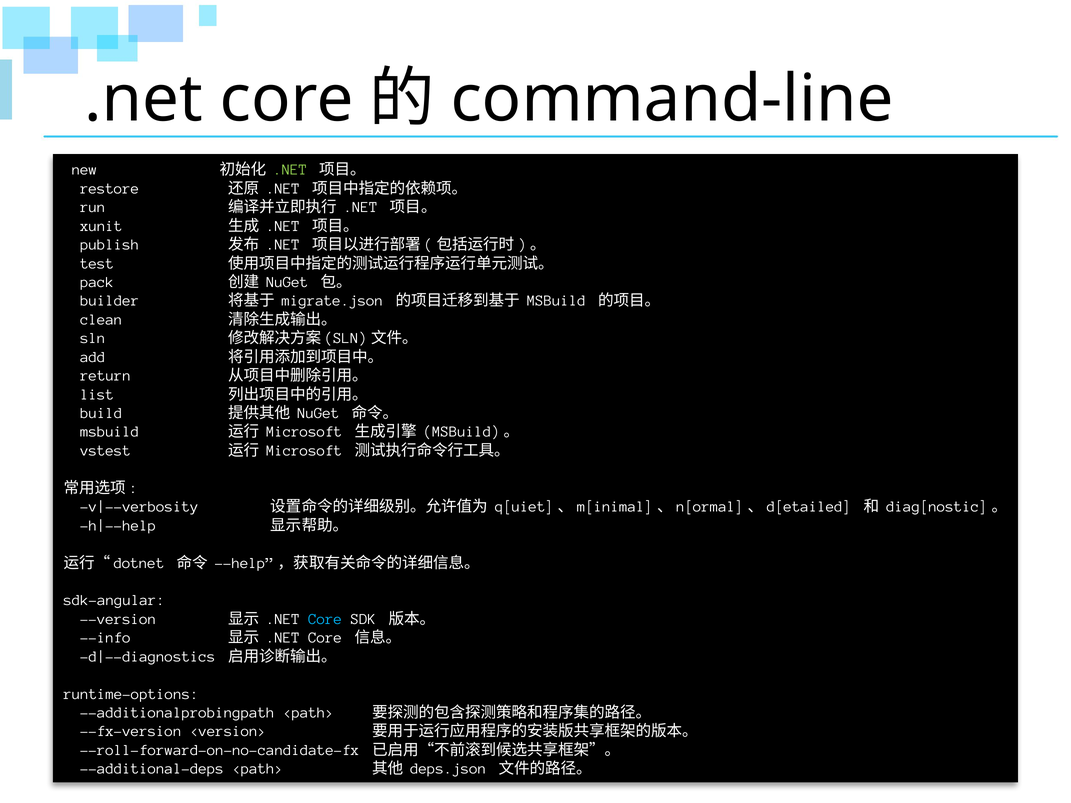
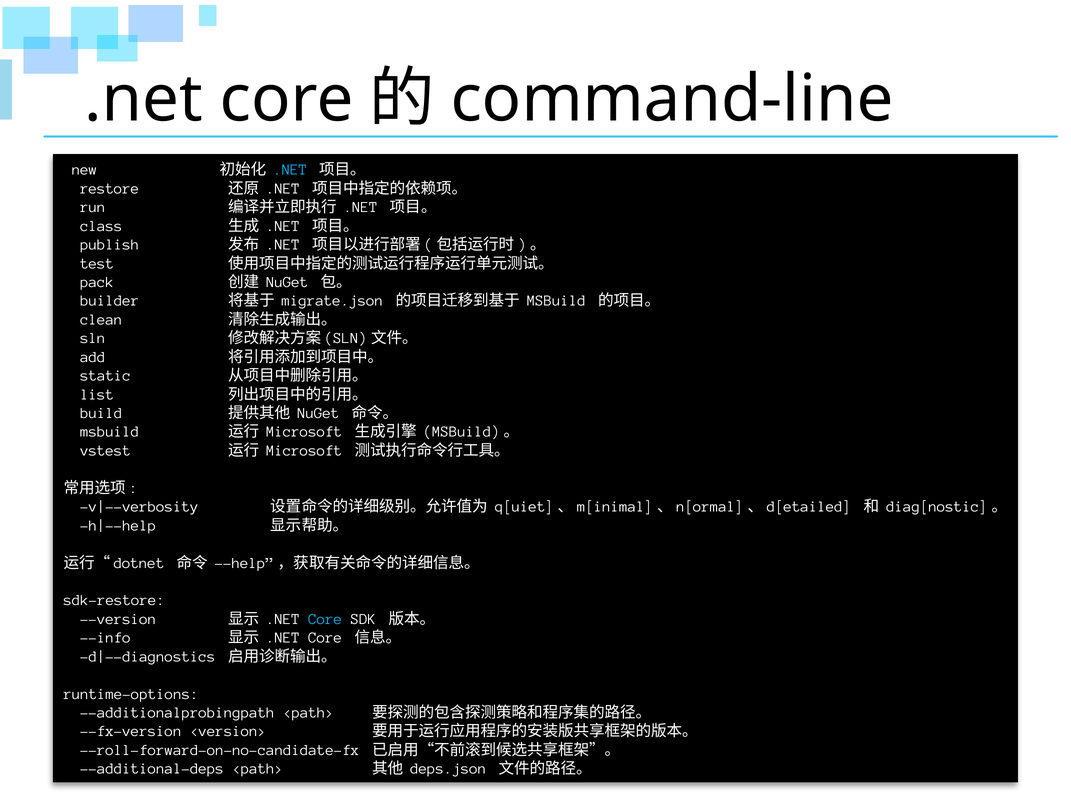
.NET at (290, 170) colour: light green -> light blue
xunit: xunit -> class
return: return -> static
sdk-angular: sdk-angular -> sdk-restore
